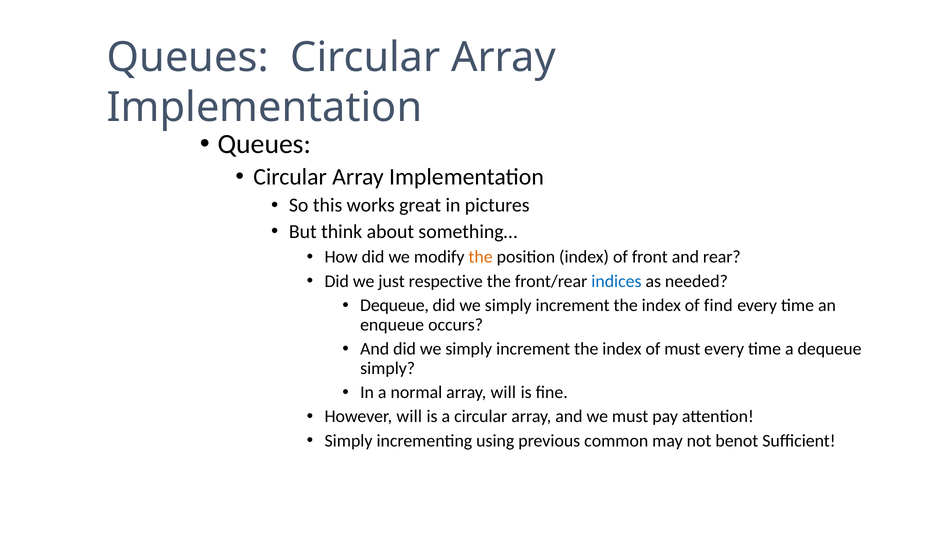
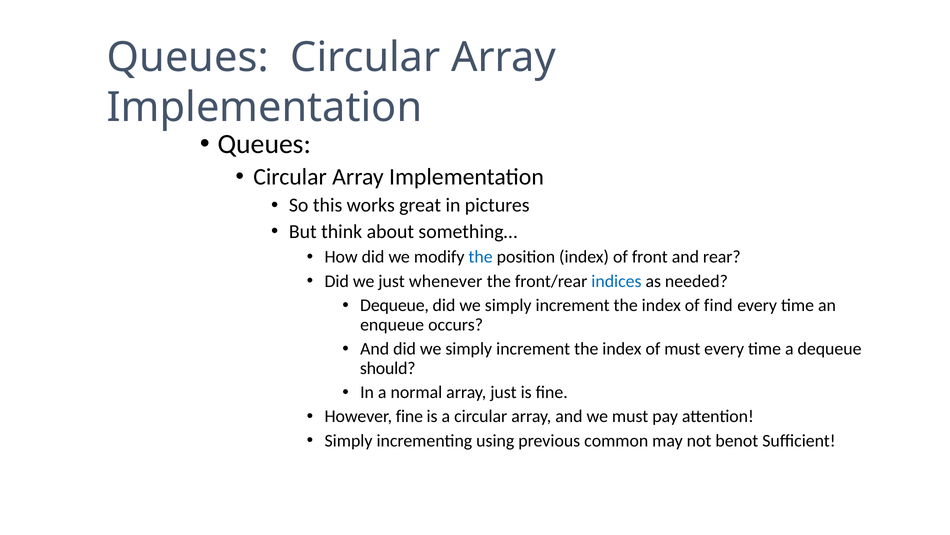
the at (481, 257) colour: orange -> blue
respective: respective -> whenever
simply at (388, 368): simply -> should
array will: will -> just
However will: will -> fine
